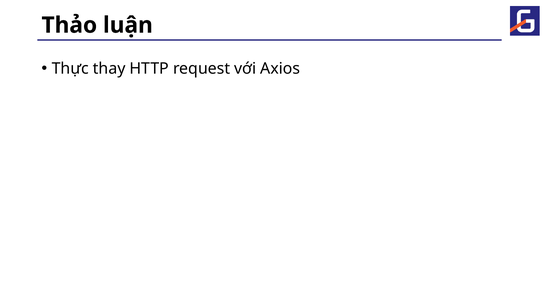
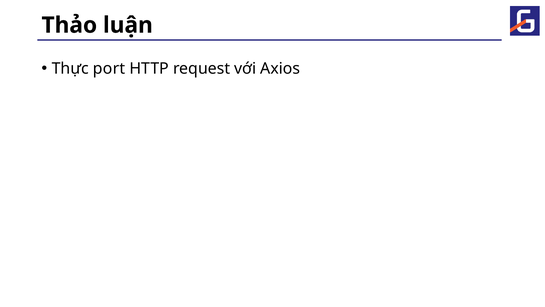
thay: thay -> port
